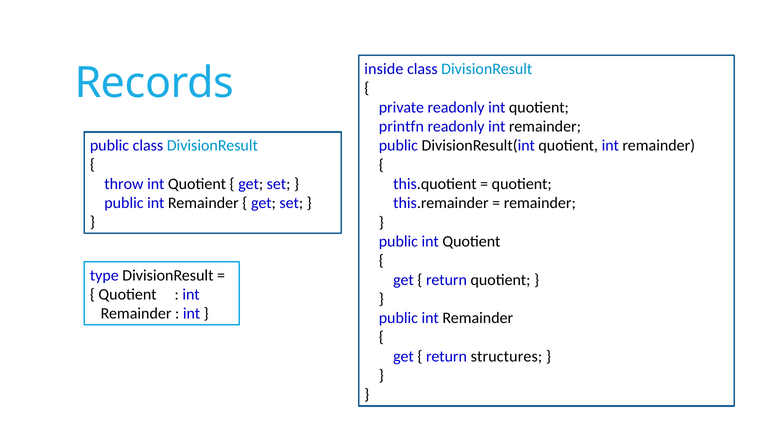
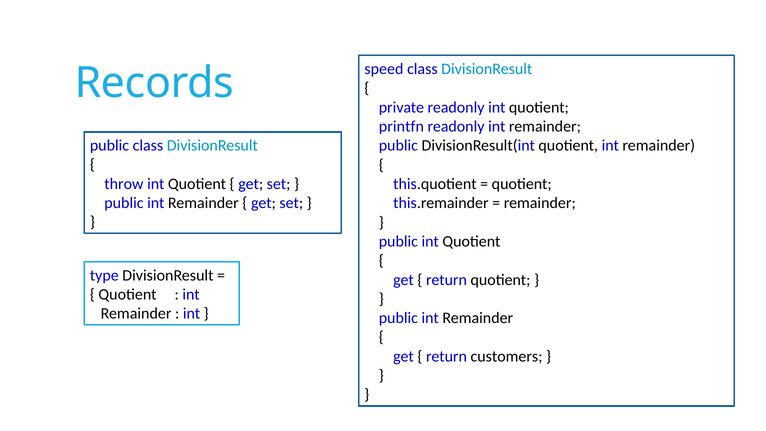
inside: inside -> speed
structures: structures -> customers
